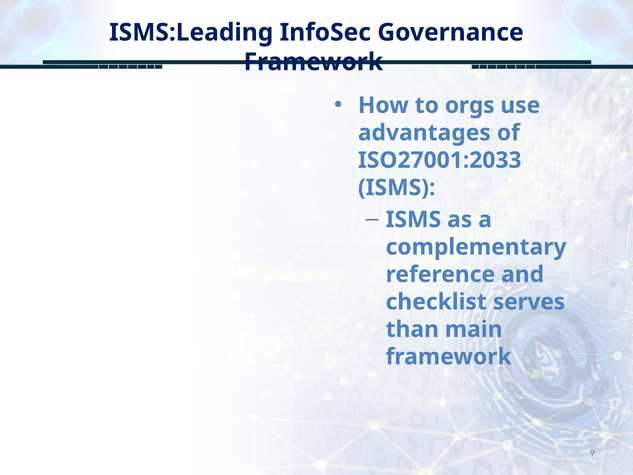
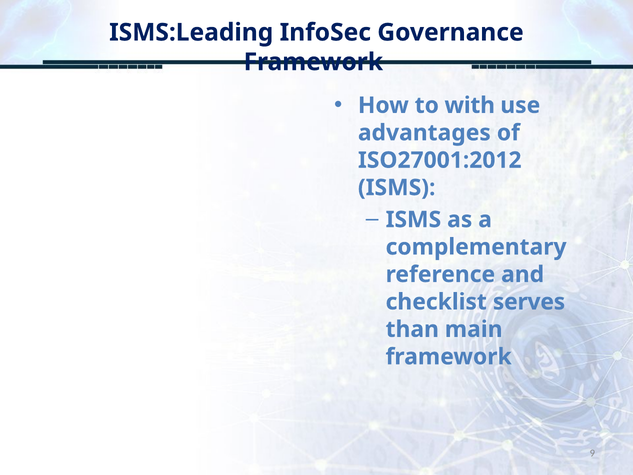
orgs: orgs -> with
ISO27001:2033: ISO27001:2033 -> ISO27001:2012
